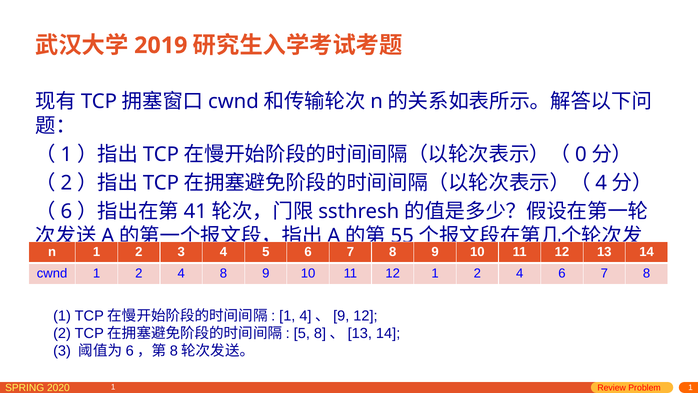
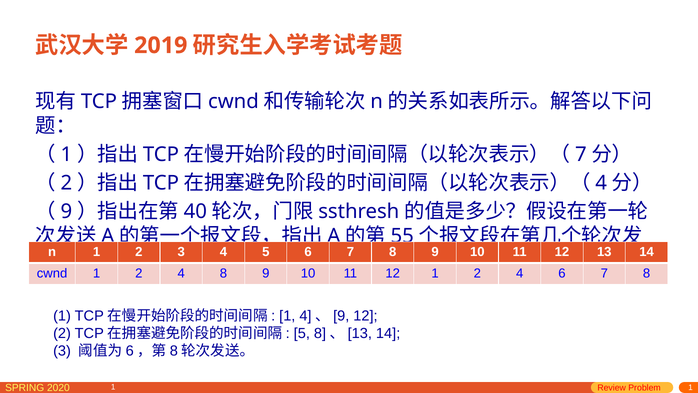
0 at (581, 154): 0 -> 7
6 at (66, 211): 6 -> 9
41: 41 -> 40
